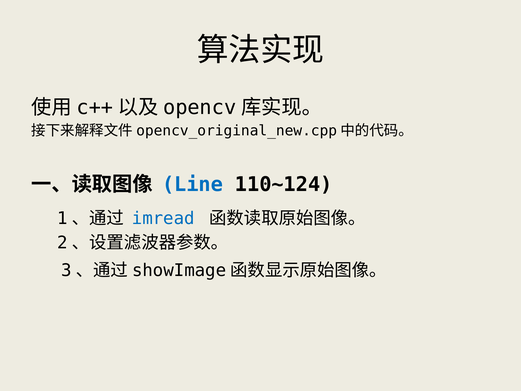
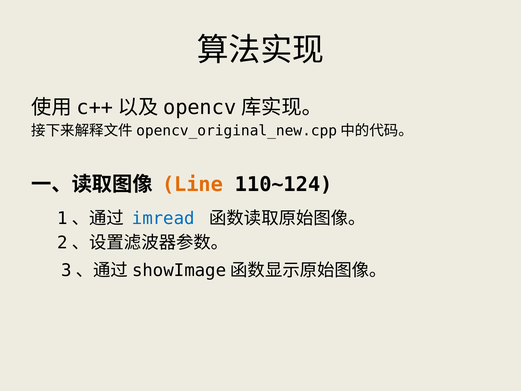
Line colour: blue -> orange
